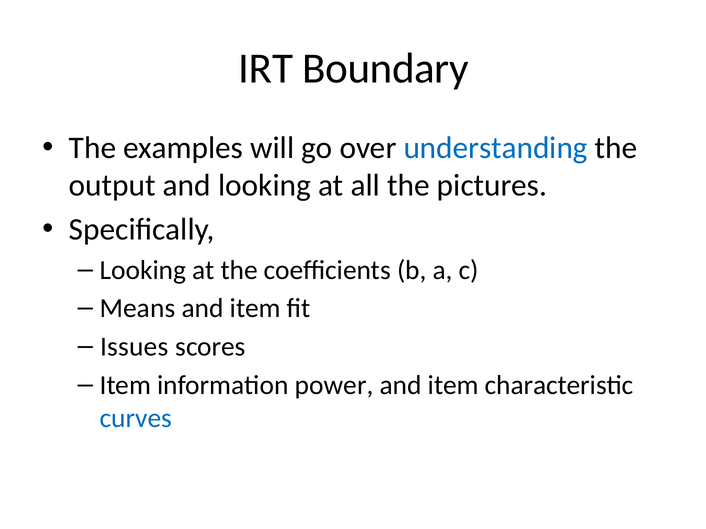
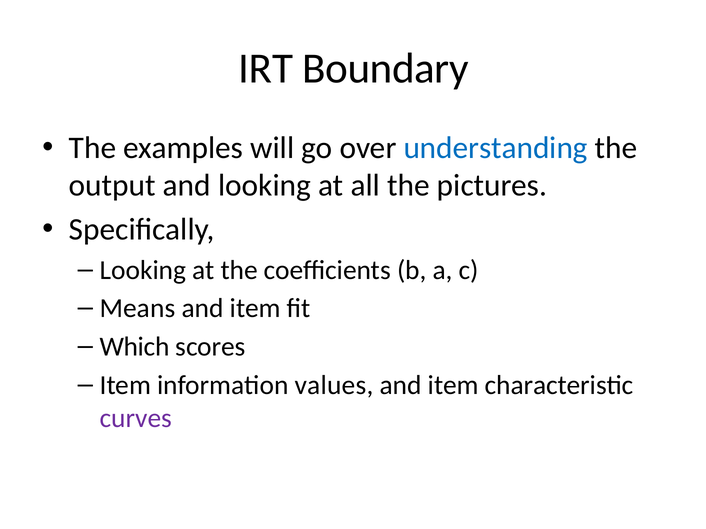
Issues: Issues -> Which
power: power -> values
curves colour: blue -> purple
